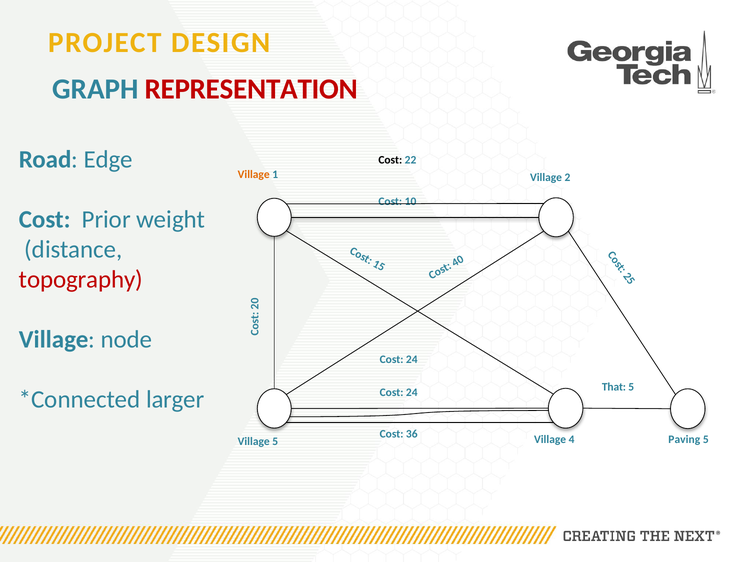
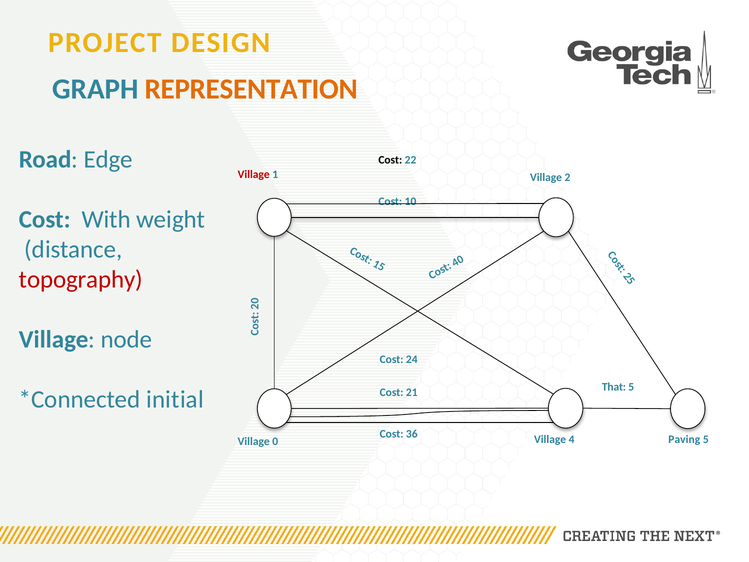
REPRESENTATION colour: red -> orange
Village at (254, 174) colour: orange -> red
Prior: Prior -> With
24 at (412, 392): 24 -> 21
larger: larger -> initial
Village 5: 5 -> 0
